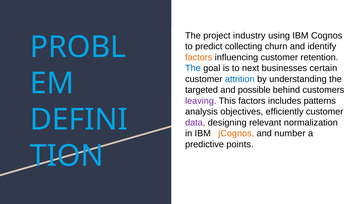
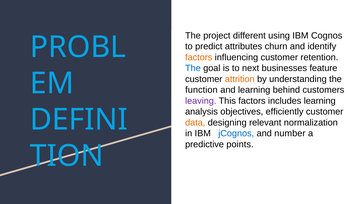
industry: industry -> different
collecting: collecting -> attributes
certain: certain -> feature
attrition colour: blue -> orange
targeted: targeted -> function
and possible: possible -> learning
includes patterns: patterns -> learning
data colour: purple -> orange
jCognos colour: orange -> blue
